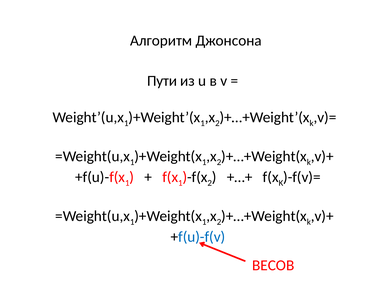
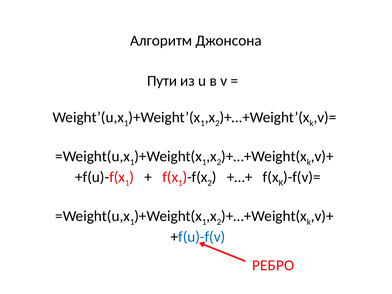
ВЕСОВ: ВЕСОВ -> РЕБРО
